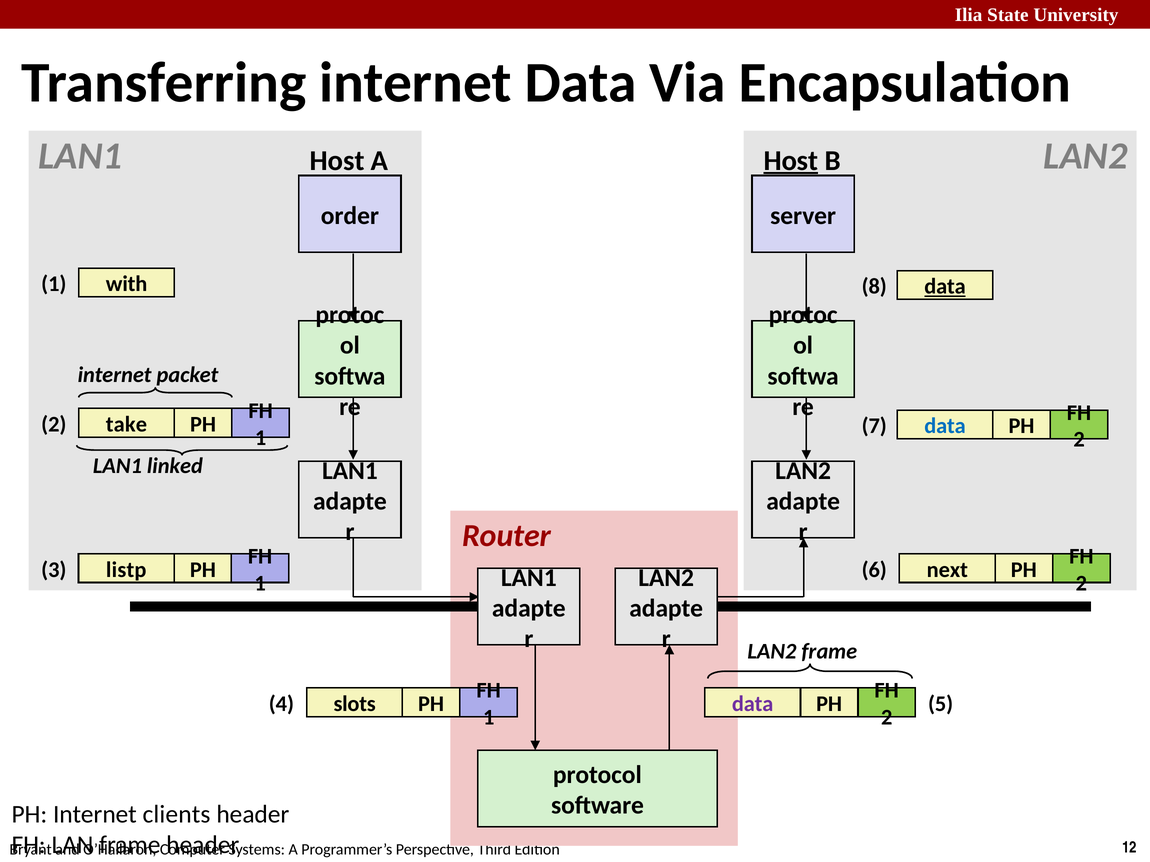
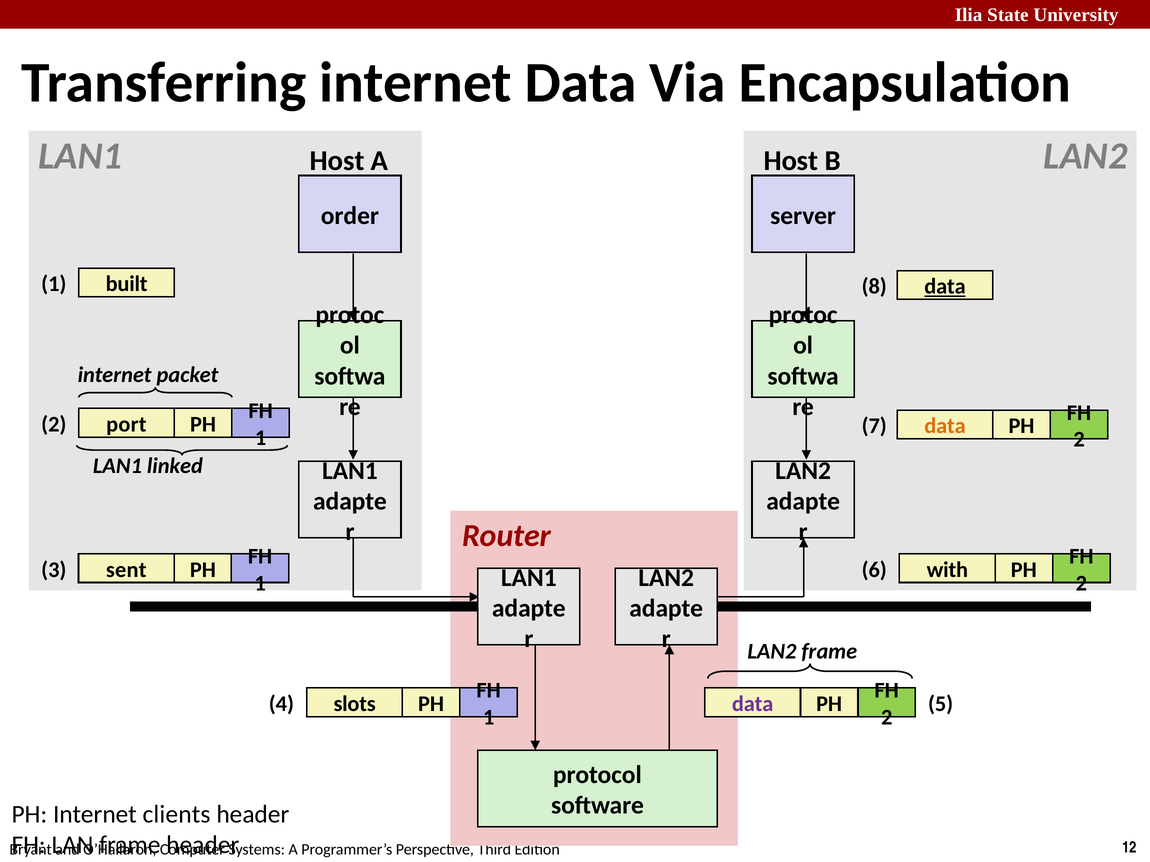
Host at (791, 161) underline: present -> none
with: with -> built
take: take -> port
data at (945, 426) colour: blue -> orange
listp: listp -> sent
next: next -> with
